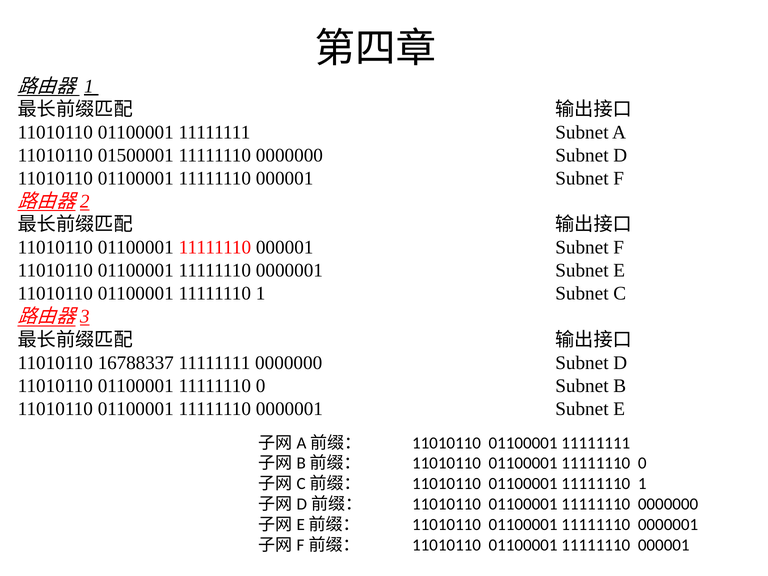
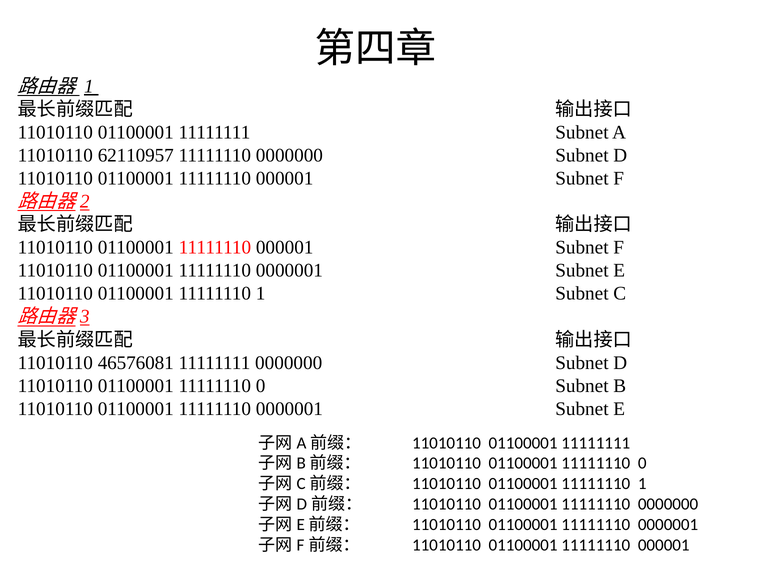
01500001: 01500001 -> 62110957
16788337: 16788337 -> 46576081
